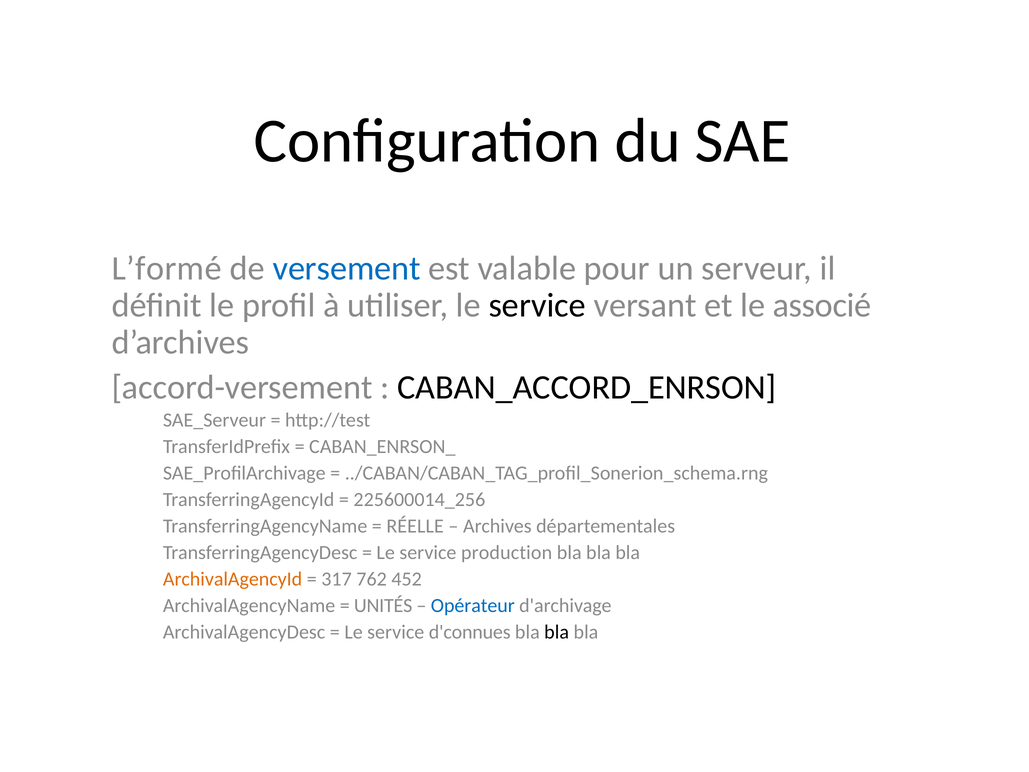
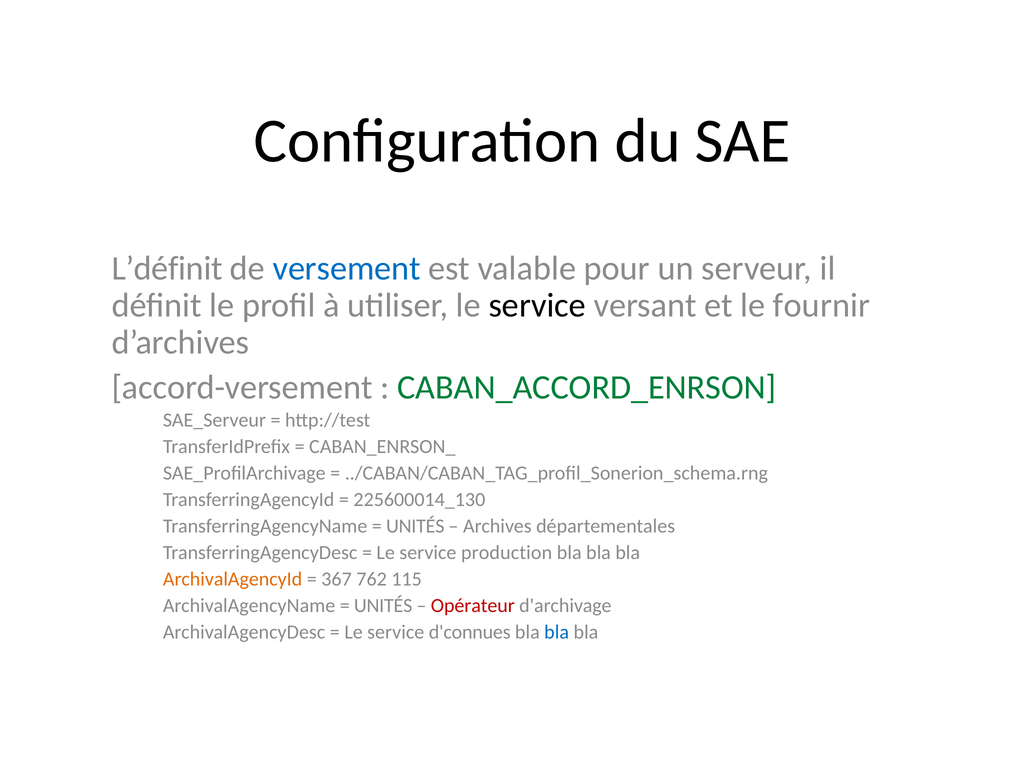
L’formé: L’formé -> L’définit
associé: associé -> fournir
CABAN_ACCORD_ENRSON colour: black -> green
225600014_256: 225600014_256 -> 225600014_130
RÉELLE at (415, 526): RÉELLE -> UNITÉS
317: 317 -> 367
452: 452 -> 115
Opérateur colour: blue -> red
bla at (557, 632) colour: black -> blue
